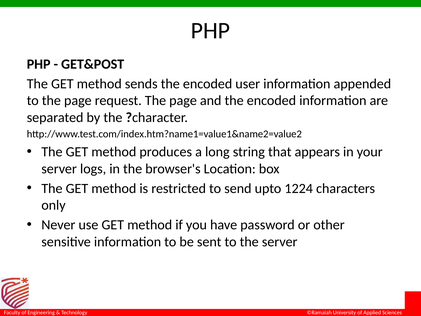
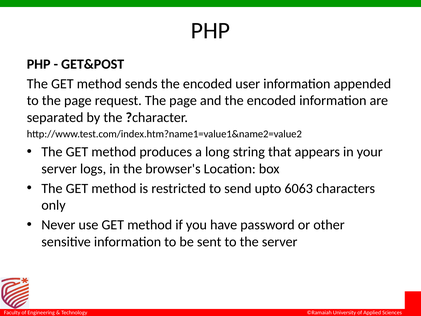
1224: 1224 -> 6063
